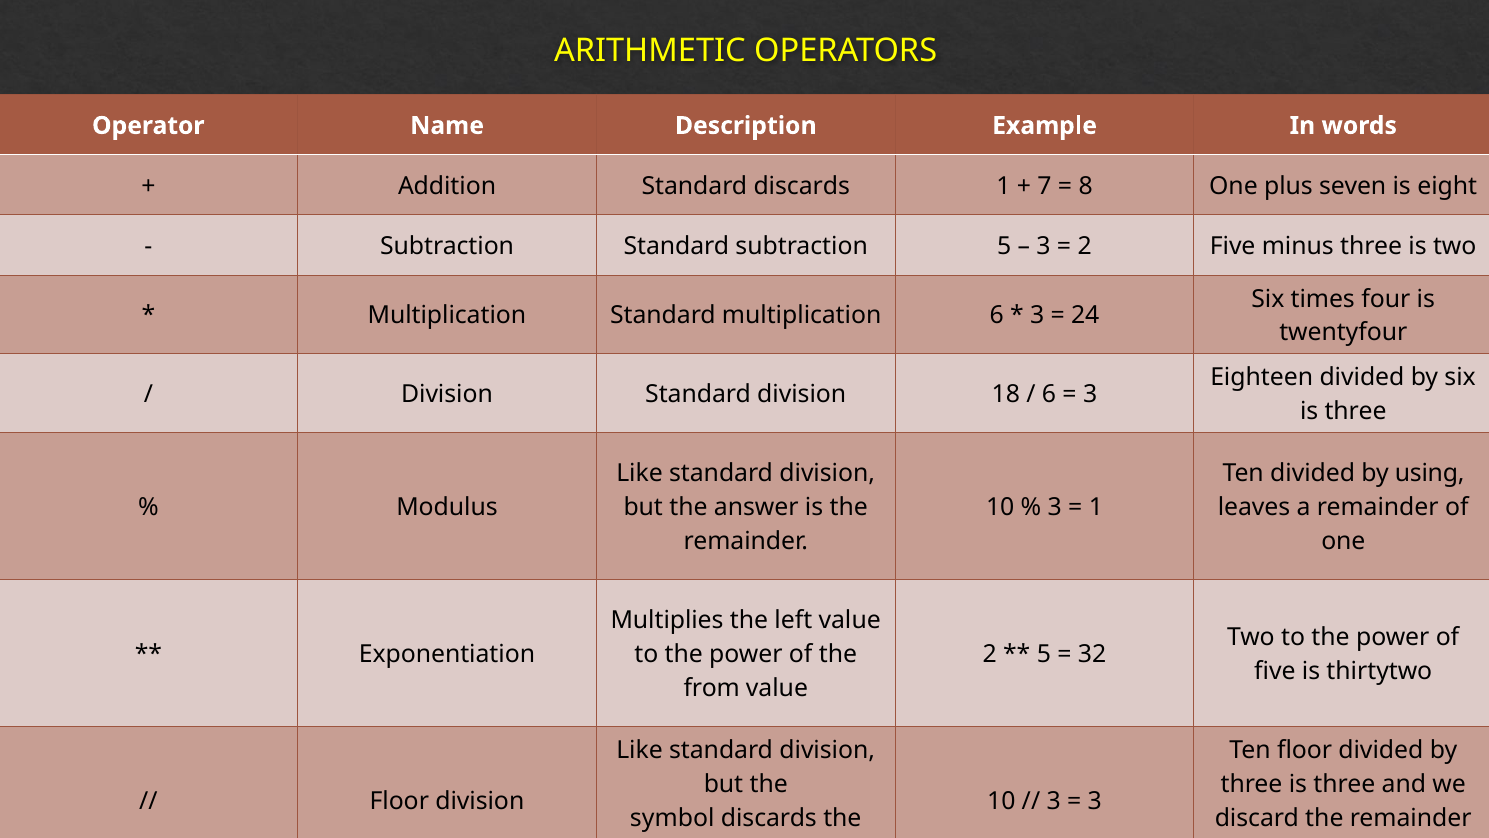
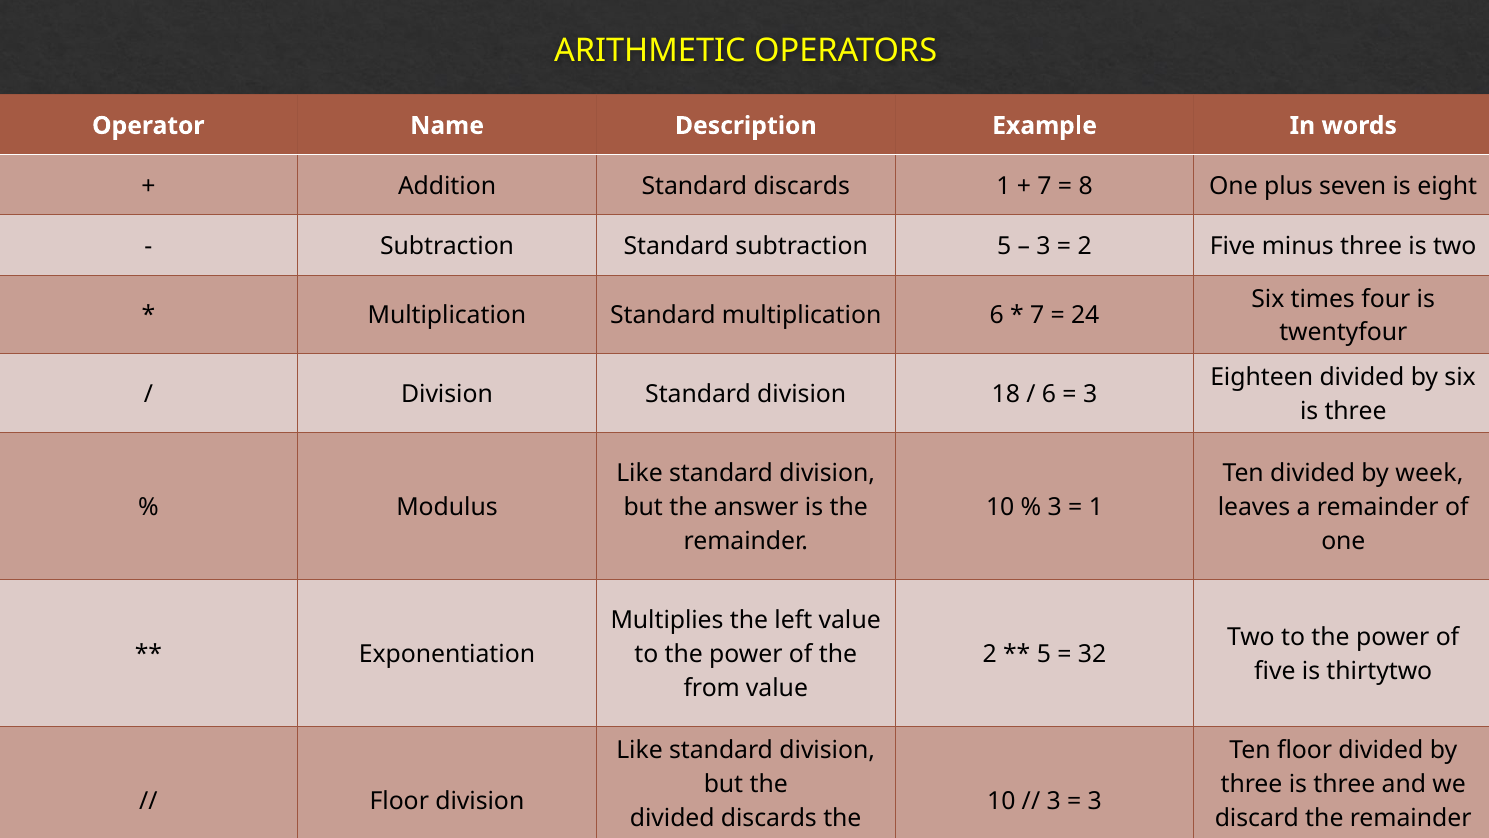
3 at (1037, 316): 3 -> 7
using: using -> week
symbol at (672, 818): symbol -> divided
